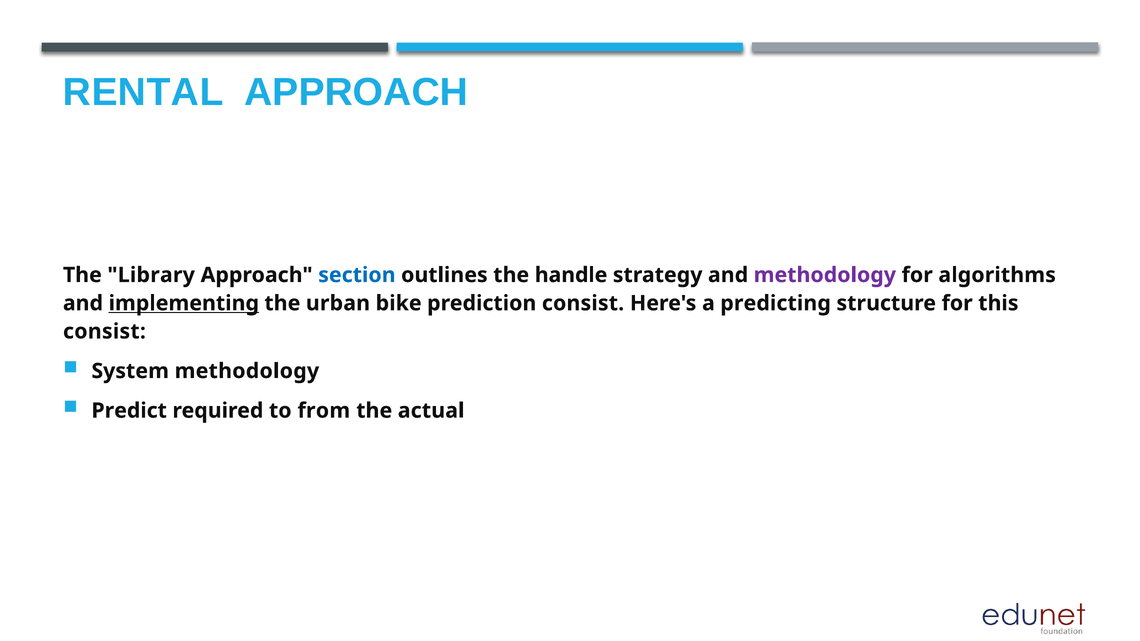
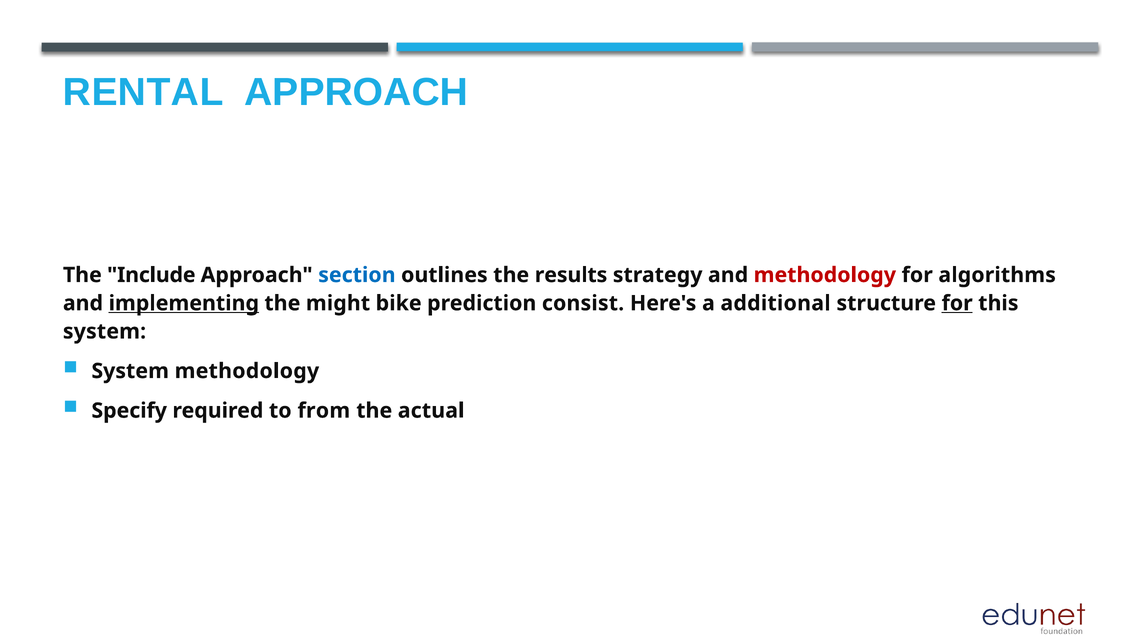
Library: Library -> Include
handle: handle -> results
methodology at (825, 275) colour: purple -> red
urban: urban -> might
predicting: predicting -> additional
for at (957, 303) underline: none -> present
consist at (104, 332): consist -> system
Predict: Predict -> Specify
